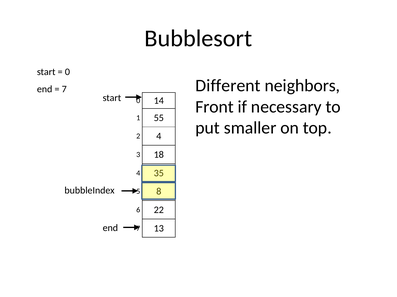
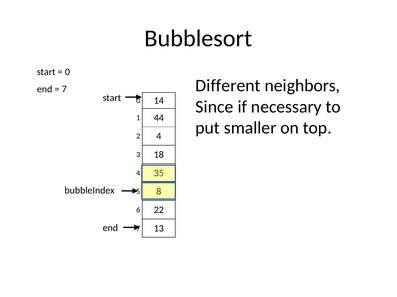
Front: Front -> Since
55: 55 -> 44
